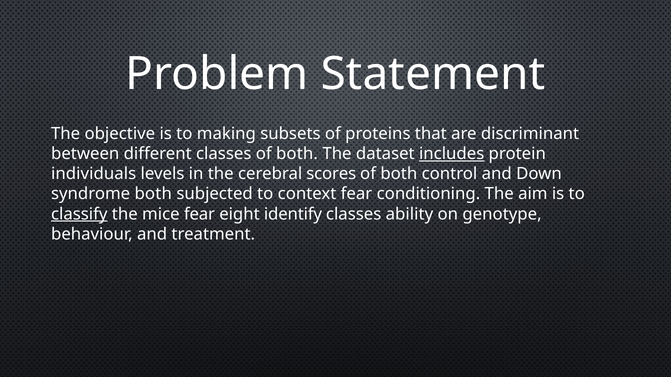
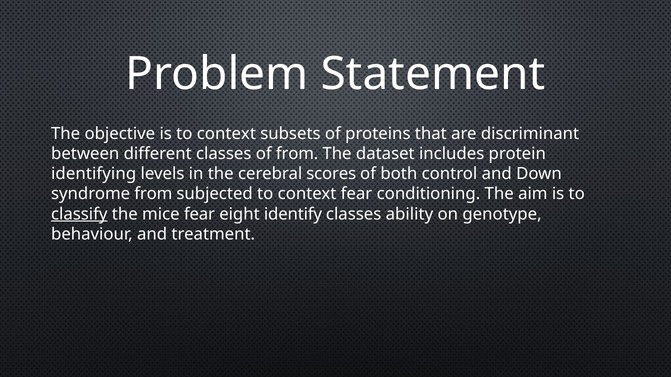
is to making: making -> context
classes of both: both -> from
includes underline: present -> none
individuals: individuals -> identifying
syndrome both: both -> from
